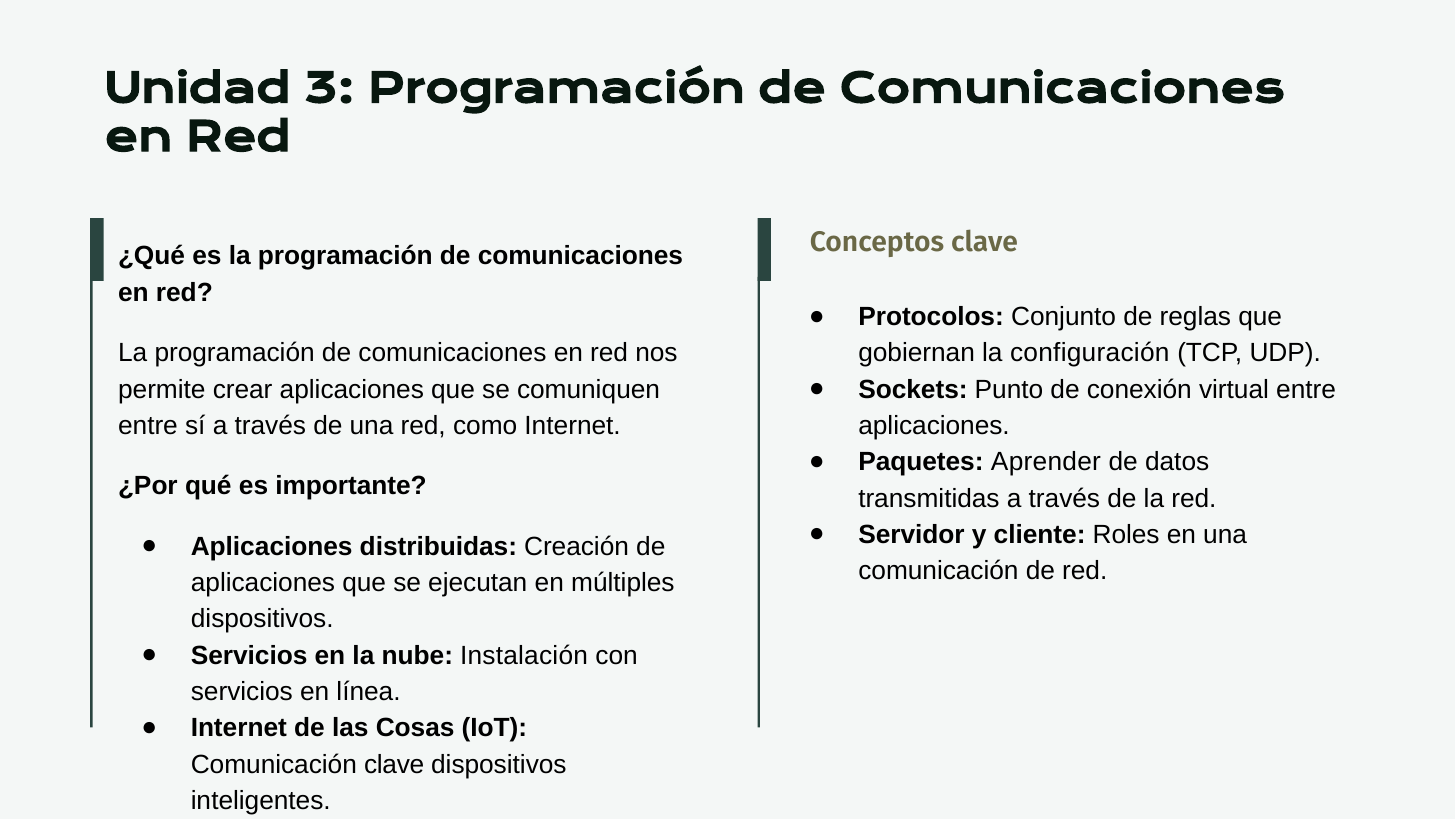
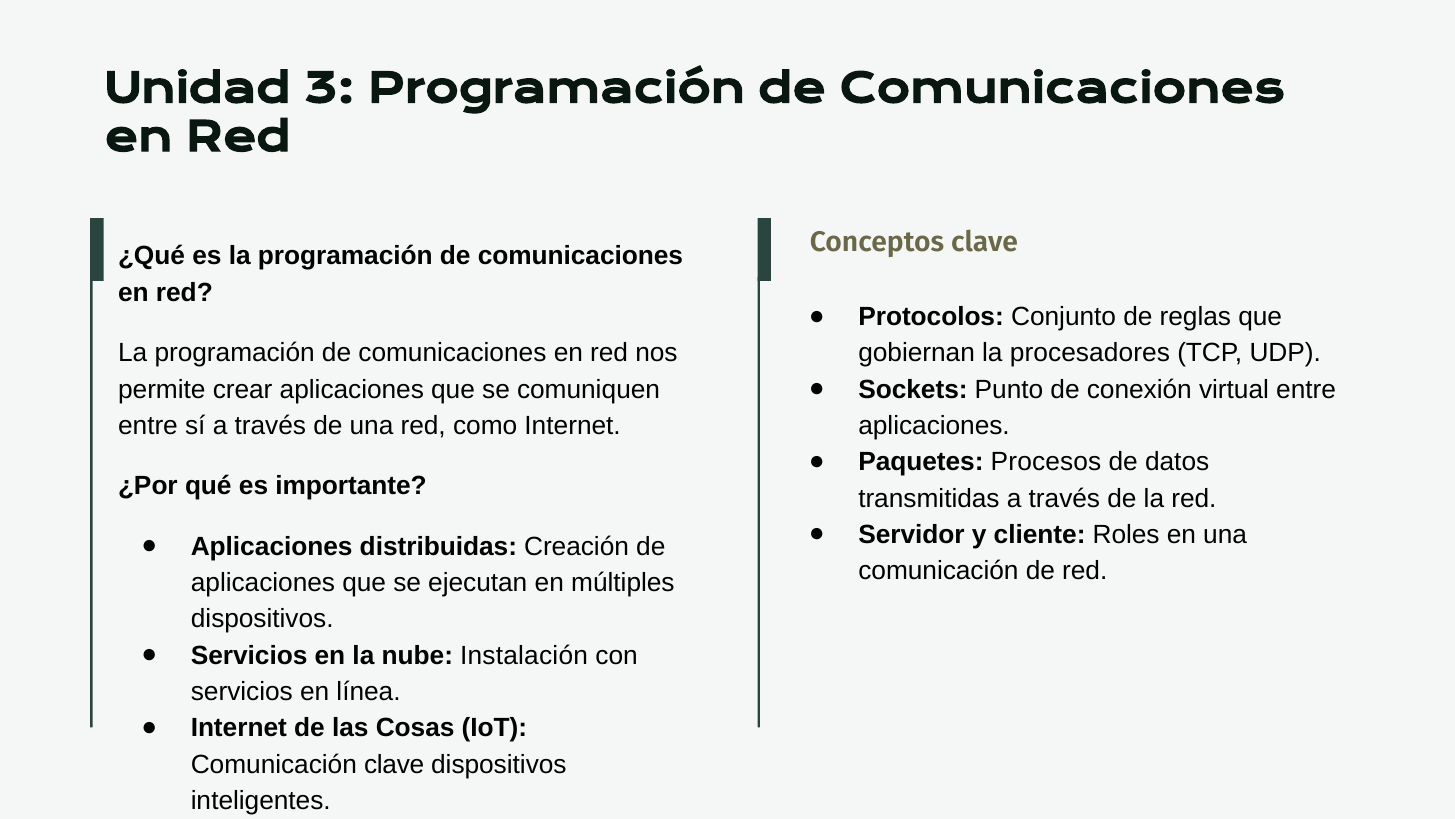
configuración: configuración -> procesadores
Aprender: Aprender -> Procesos
